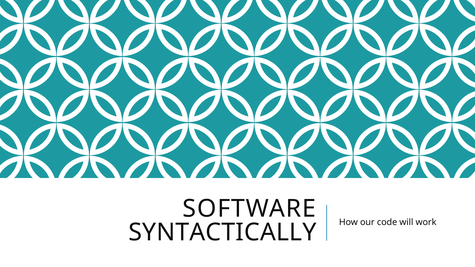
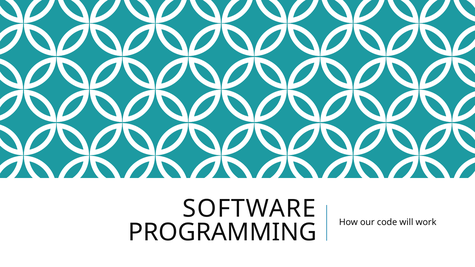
SYNTACTICALLY: SYNTACTICALLY -> PROGRAMMING
